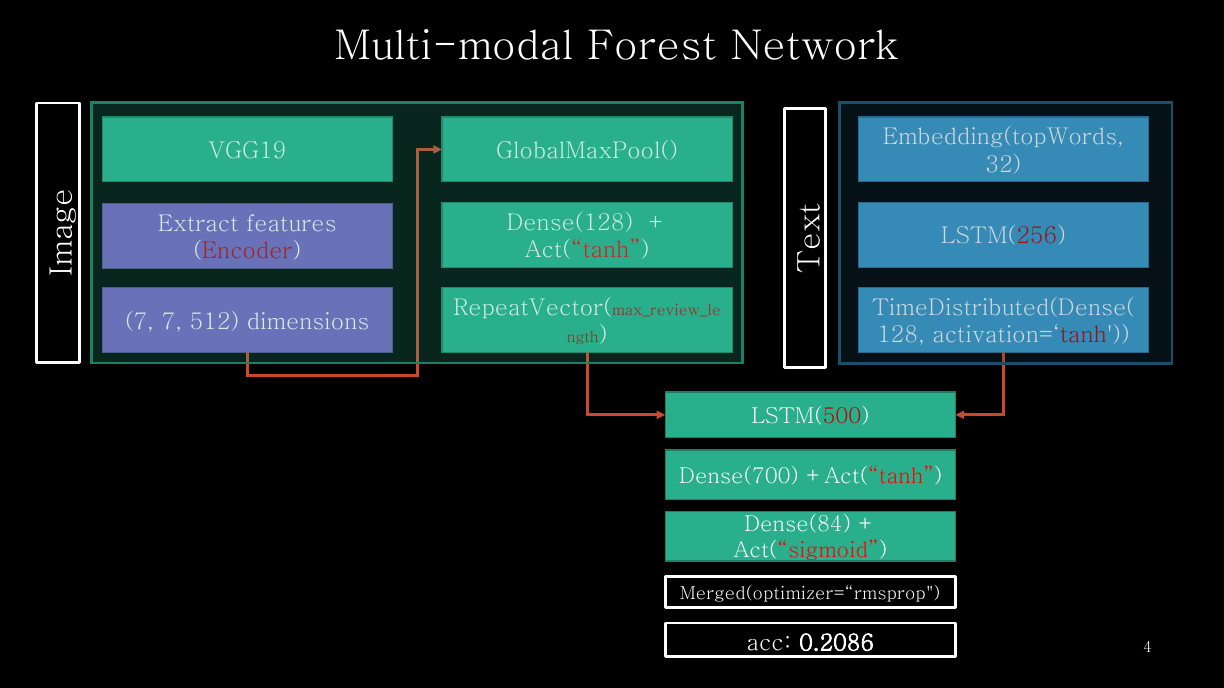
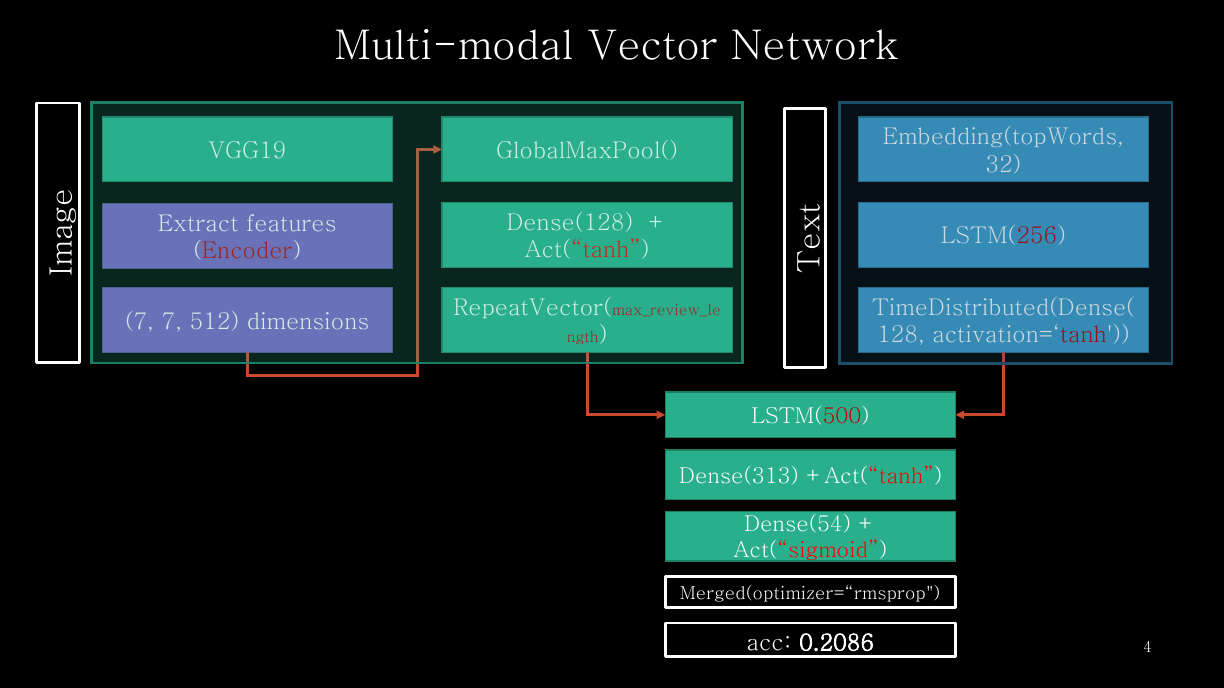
Forest: Forest -> Vector
Dense(700: Dense(700 -> Dense(313
Dense(84: Dense(84 -> Dense(54
